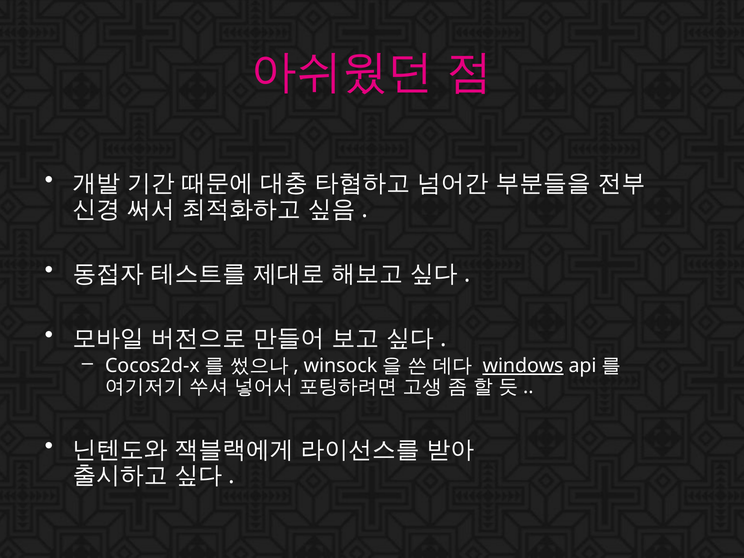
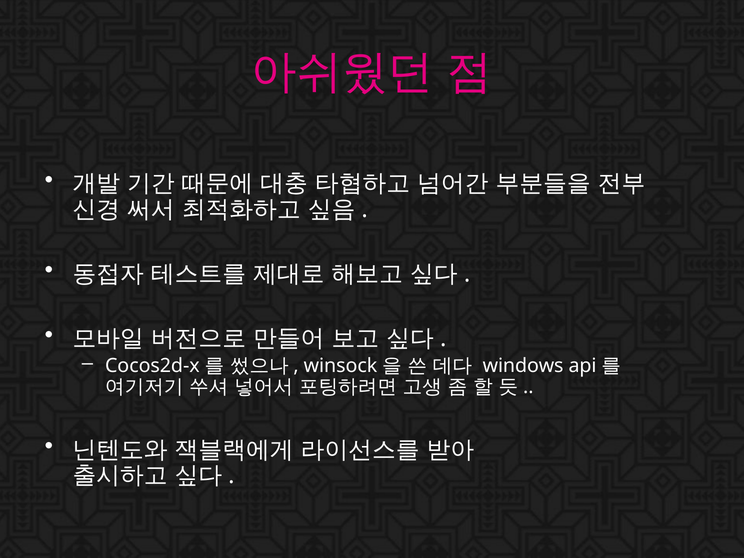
windows underline: present -> none
